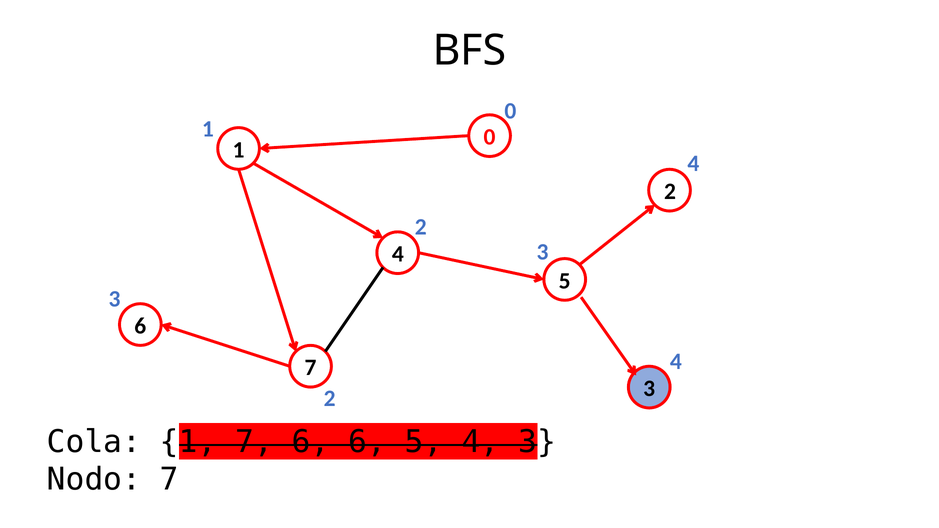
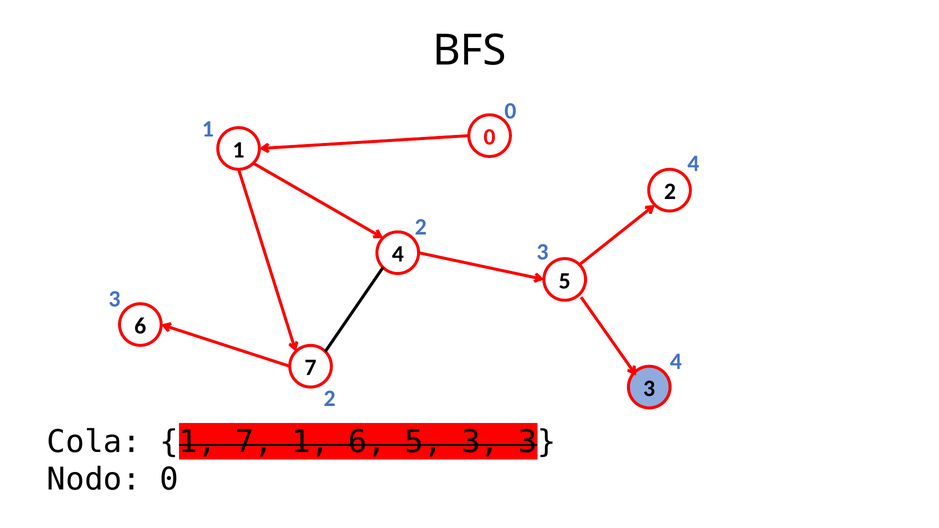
1 7 6: 6 -> 1
5 4: 4 -> 3
Nodo 7: 7 -> 0
